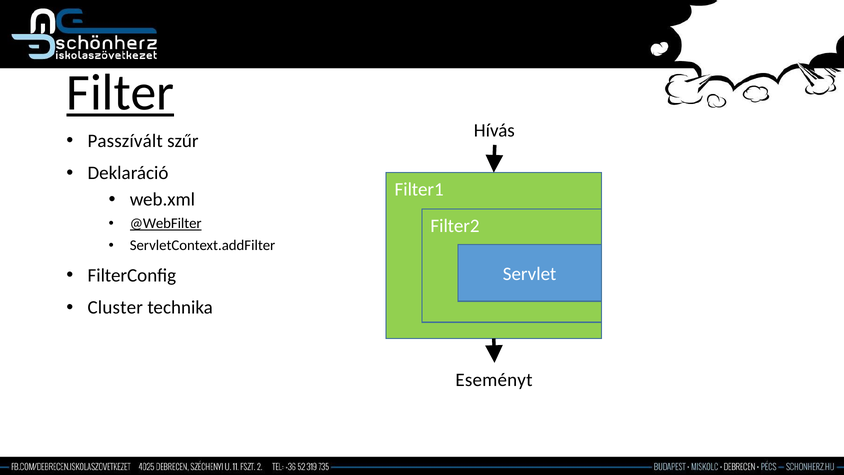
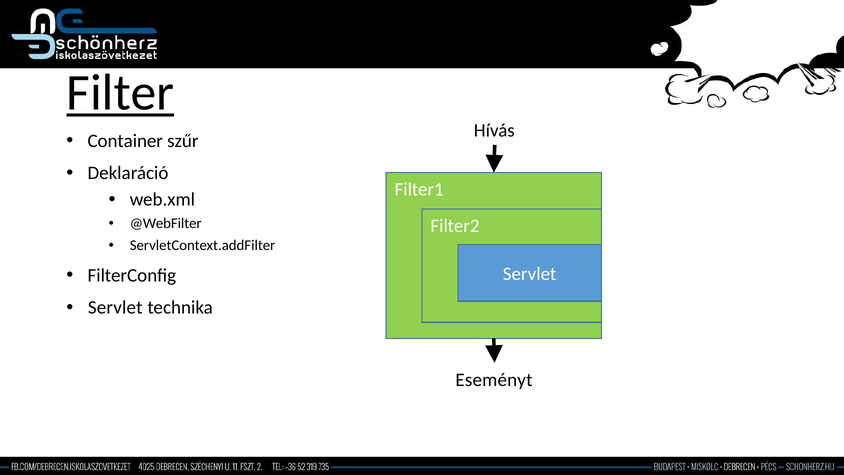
Passzívált: Passzívált -> Container
@WebFilter underline: present -> none
Cluster at (115, 307): Cluster -> Servlet
